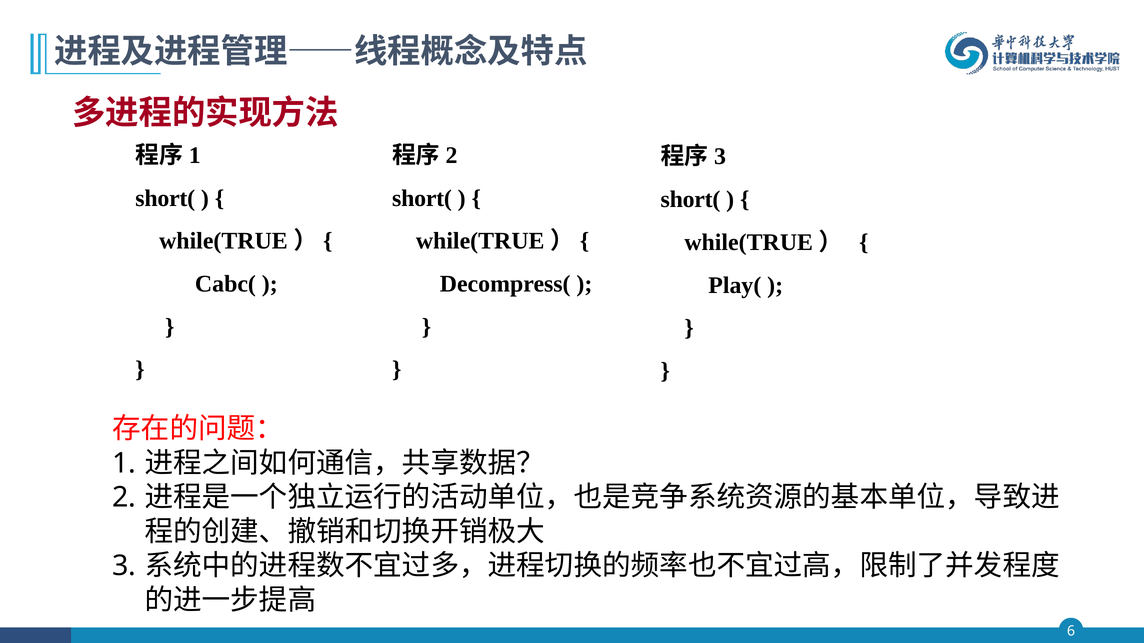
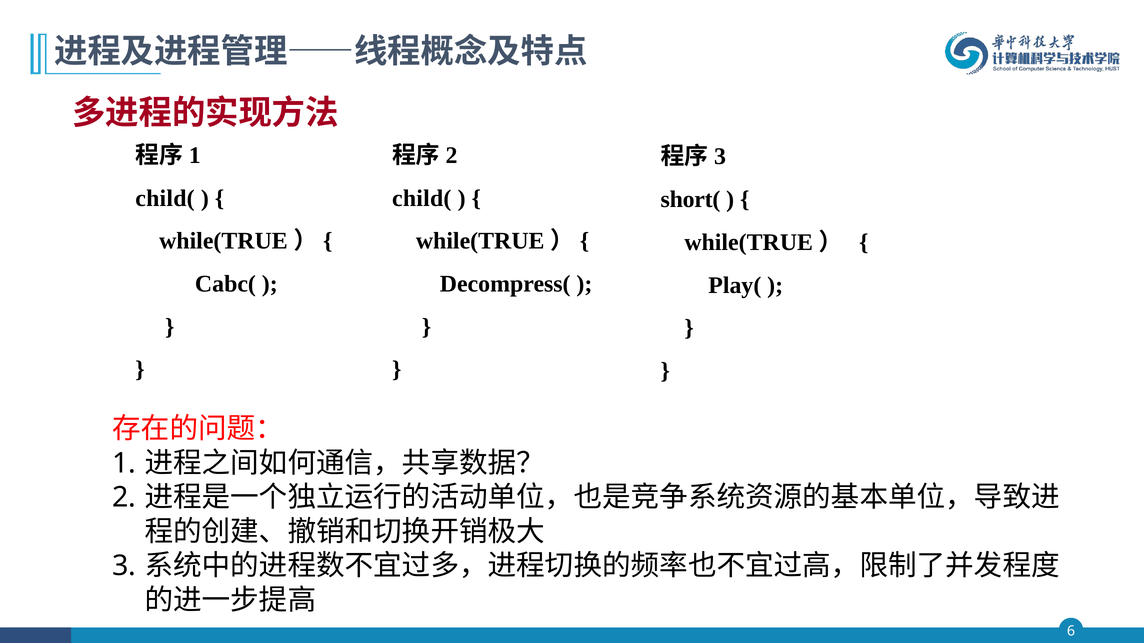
short( at (165, 198): short( -> child(
short( at (422, 198): short( -> child(
